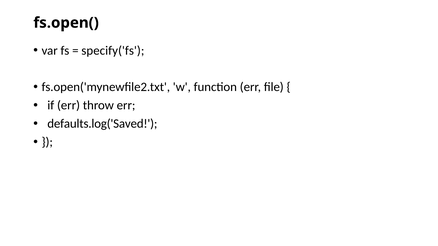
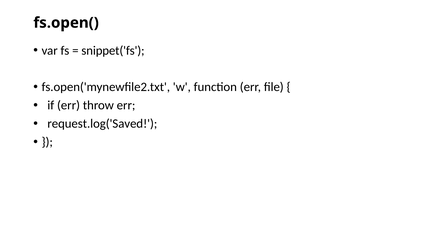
specify('fs: specify('fs -> snippet('fs
defaults.log('Saved: defaults.log('Saved -> request.log('Saved
